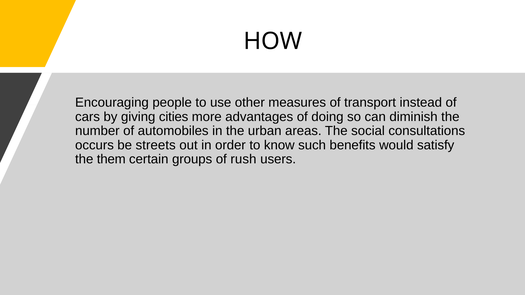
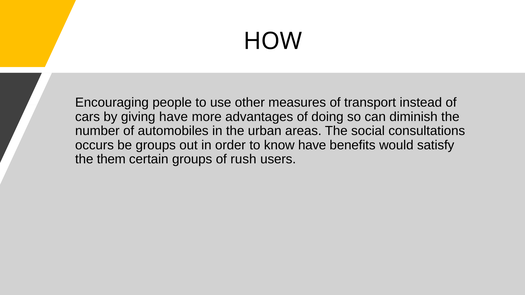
giving cities: cities -> have
be streets: streets -> groups
know such: such -> have
